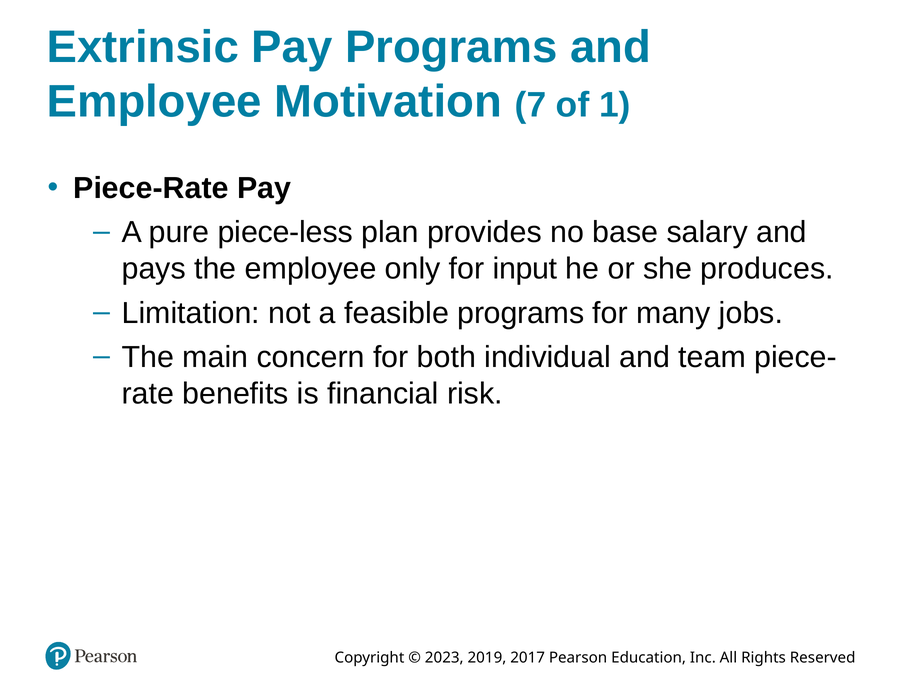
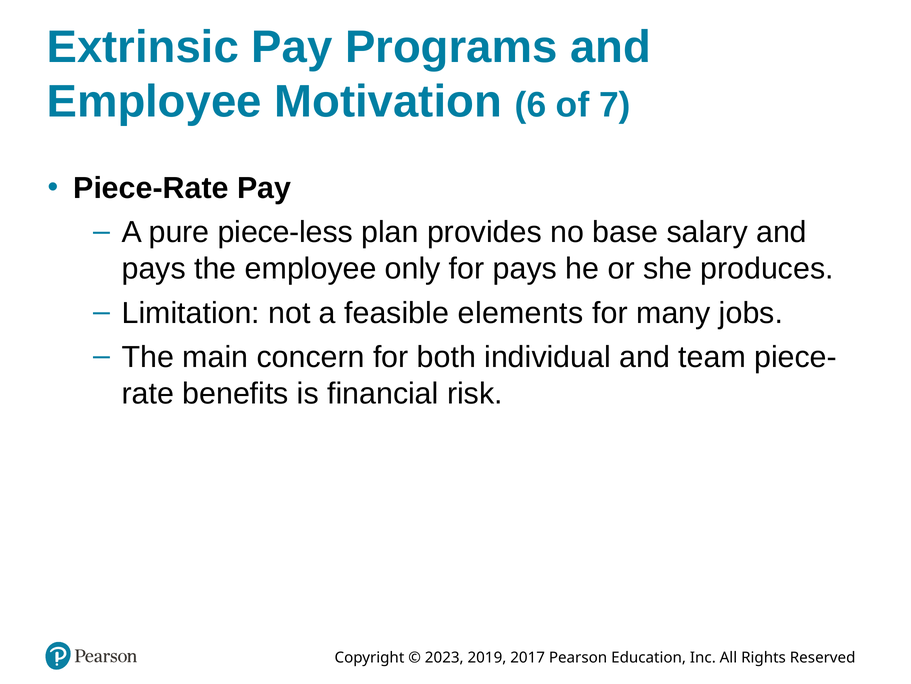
7: 7 -> 6
1: 1 -> 7
for input: input -> pays
feasible programs: programs -> elements
